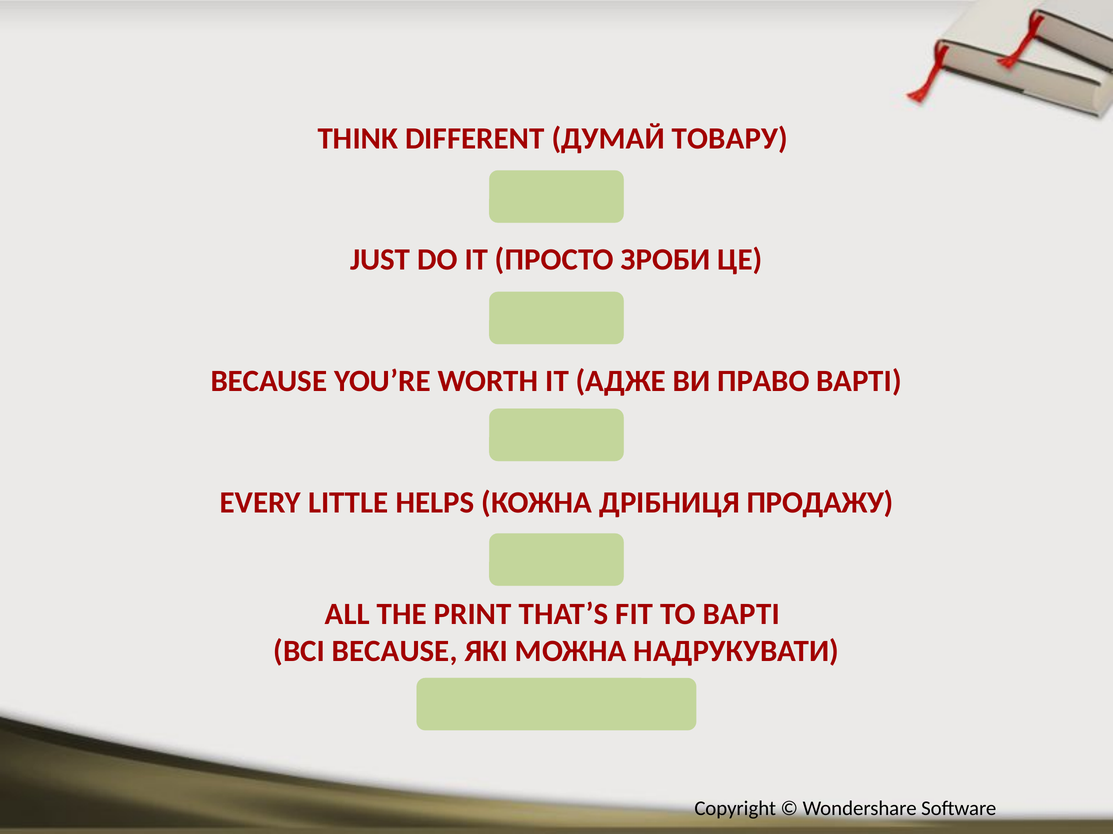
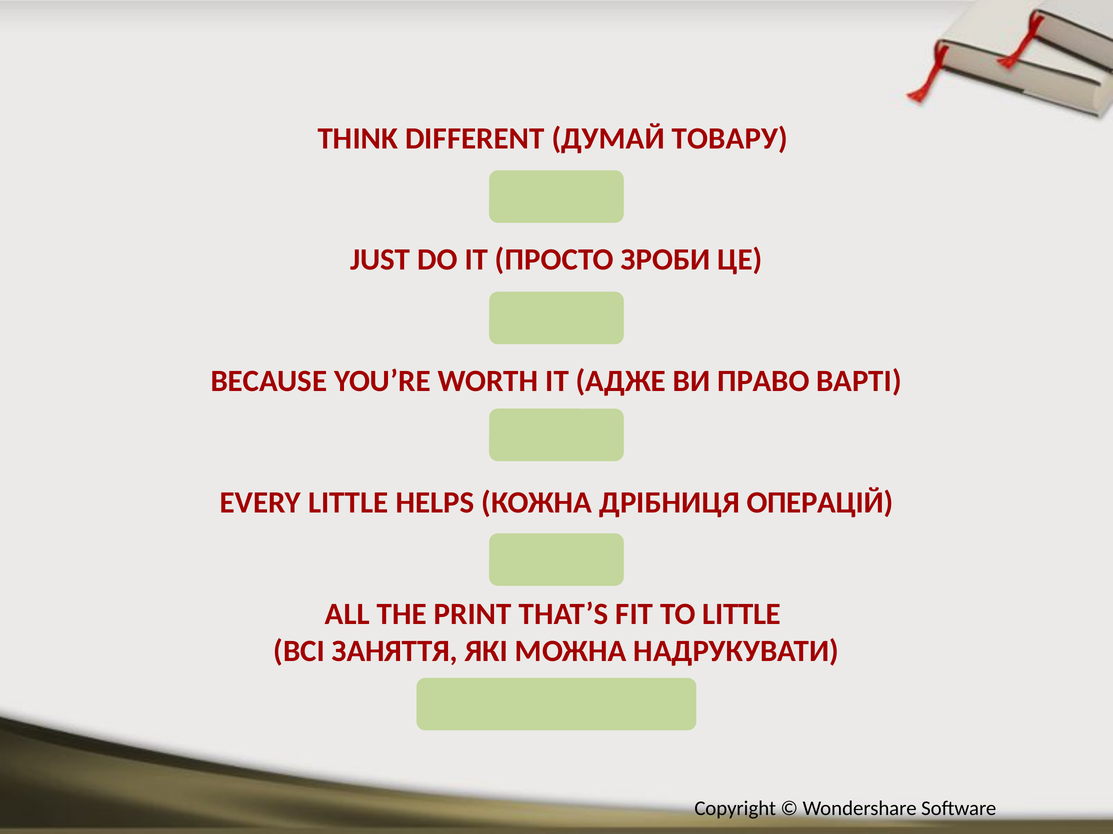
ПРОДАЖУ: ПРОДАЖУ -> ОПЕРАЦІЙ
TO ВАРТІ: ВАРТІ -> LITTLE
ВСІ BECAUSE: BECAUSE -> ЗАНЯТТЯ
